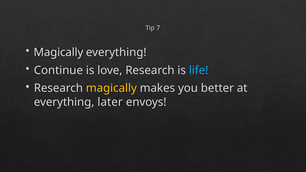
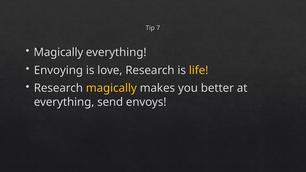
Continue: Continue -> Envoying
life colour: light blue -> yellow
later: later -> send
